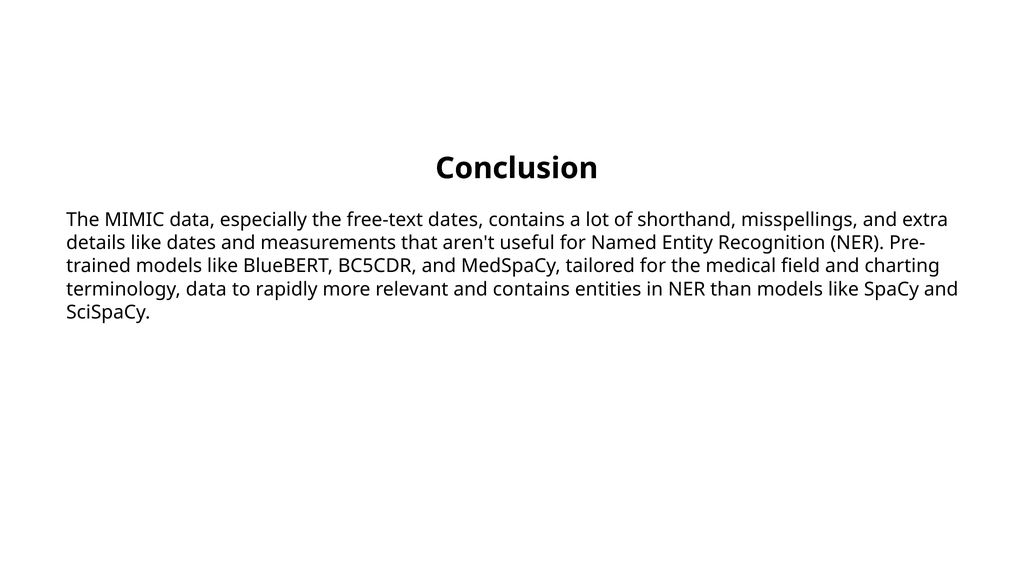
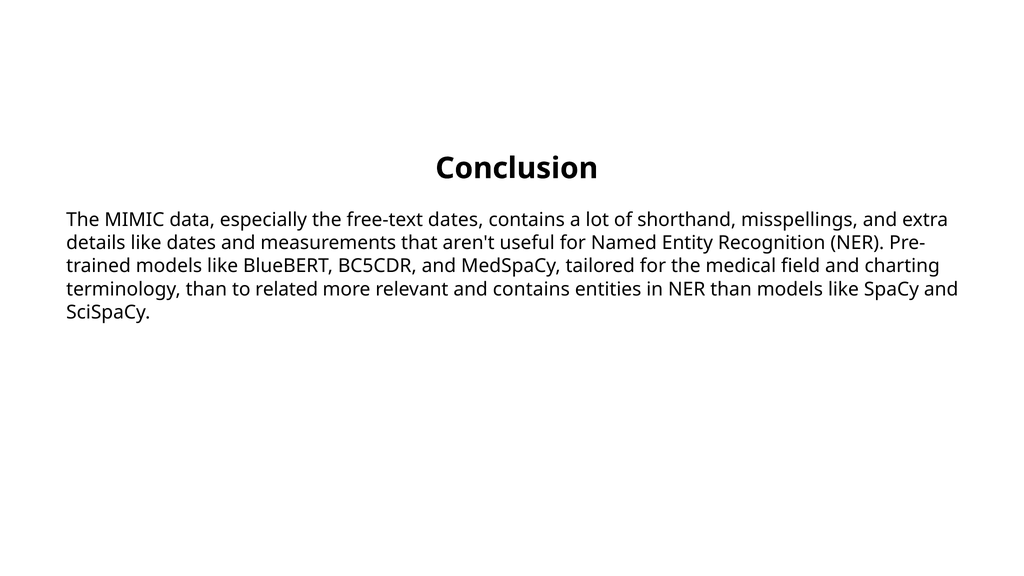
terminology data: data -> than
rapidly: rapidly -> related
